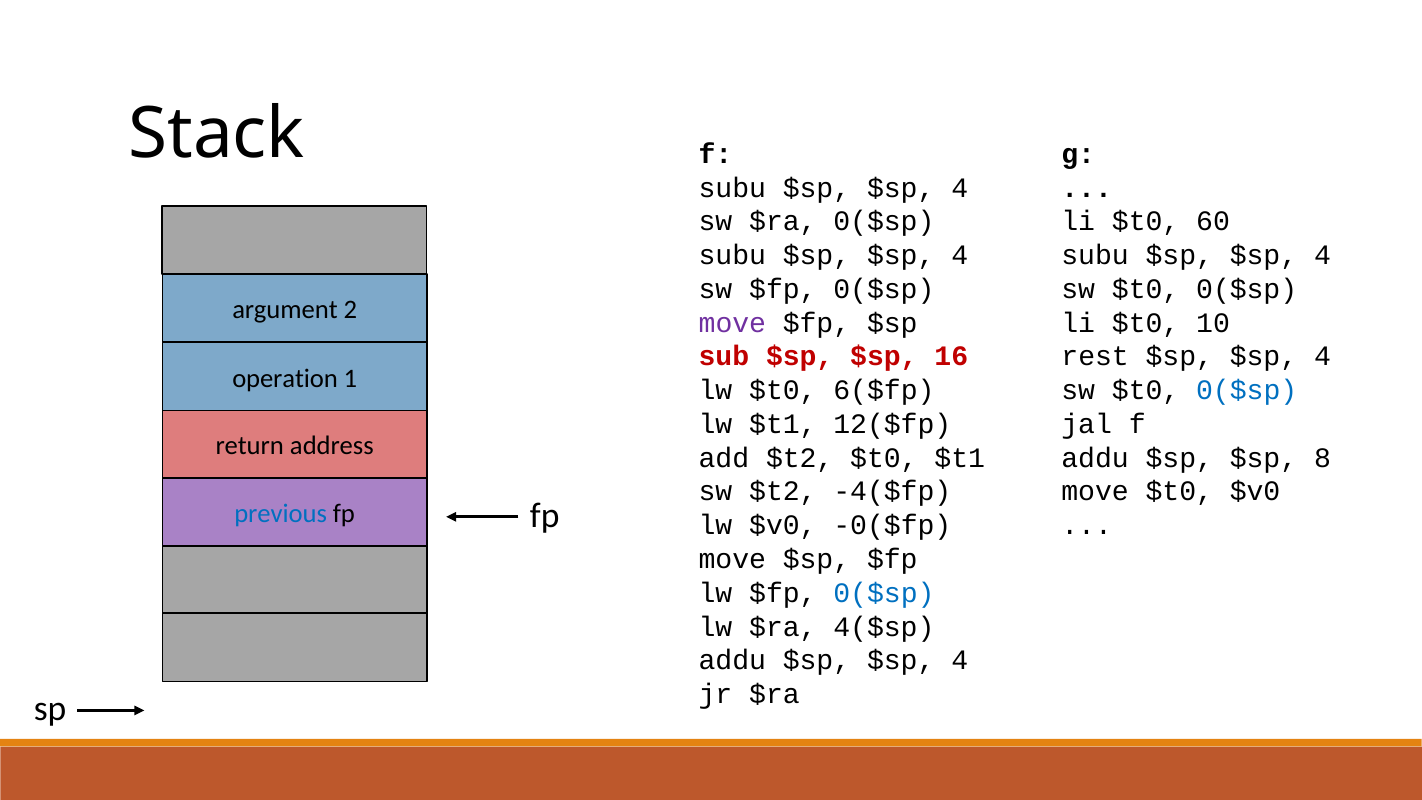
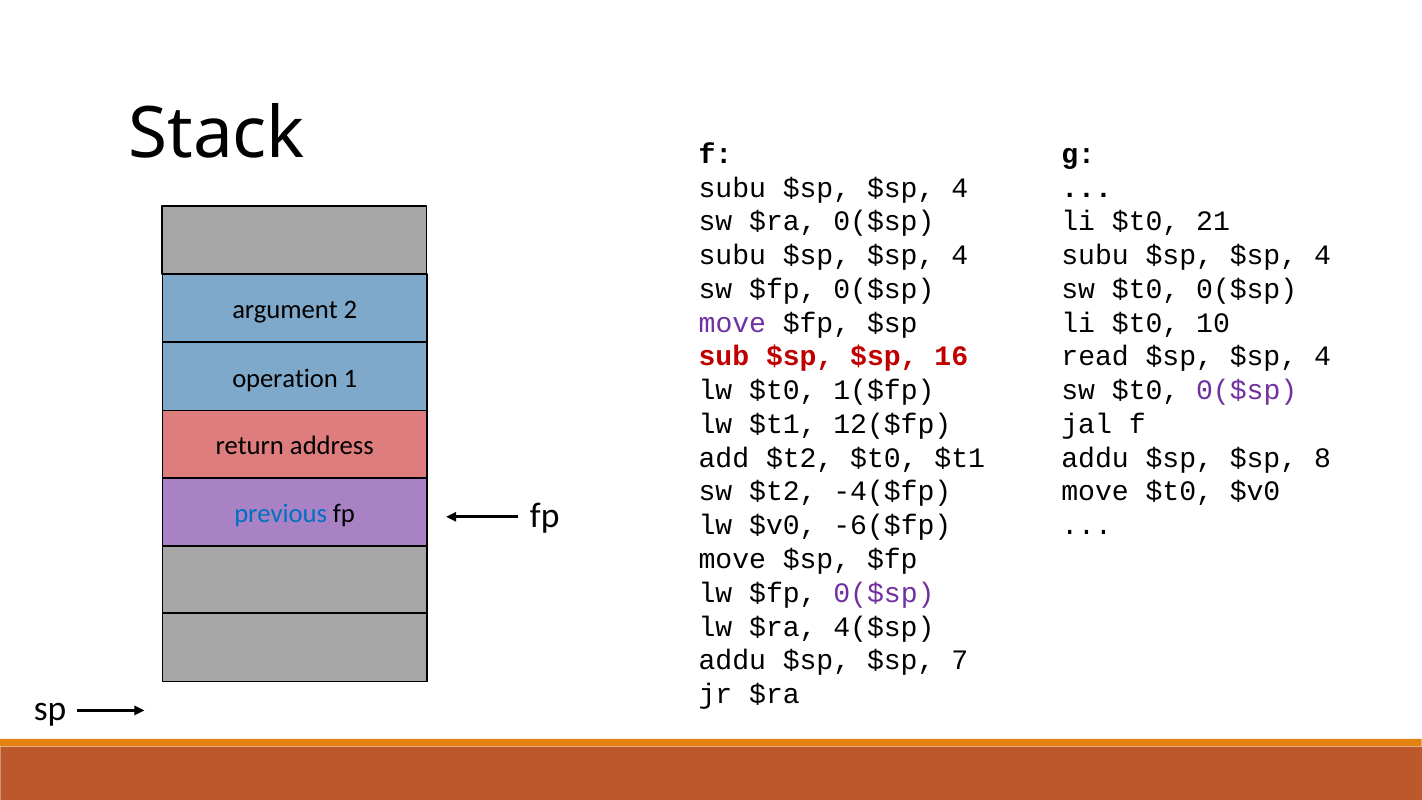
60: 60 -> 21
rest: rest -> read
6($fp: 6($fp -> 1($fp
0($sp at (1247, 390) colour: blue -> purple
-0($fp: -0($fp -> -6($fp
0($sp at (884, 593) colour: blue -> purple
addu $sp $sp 4: 4 -> 7
